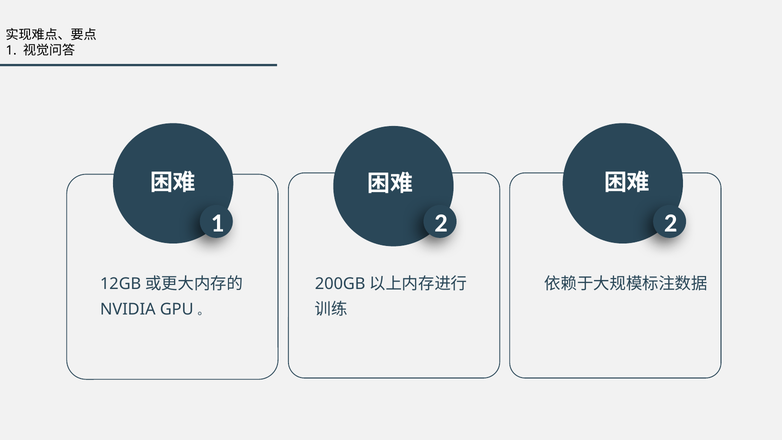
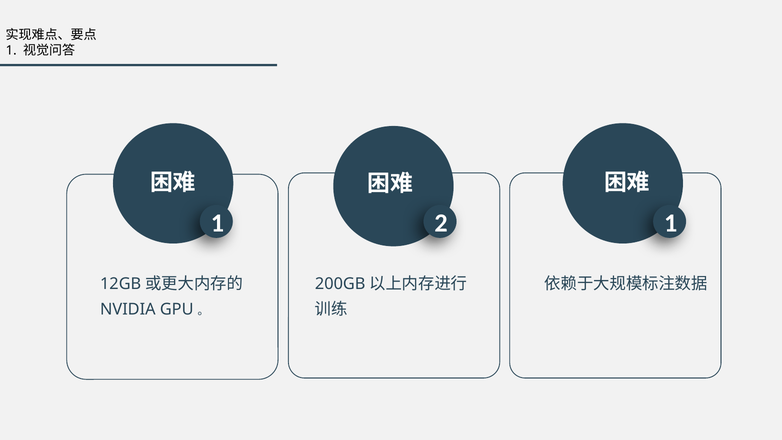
2 2: 2 -> 1
